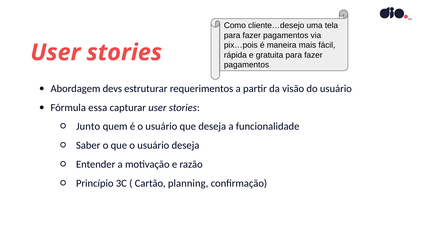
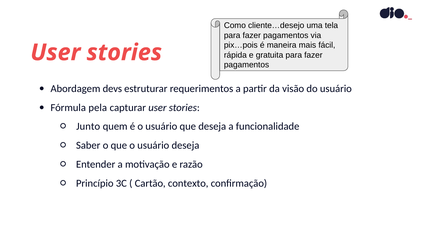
essa: essa -> pela
planning: planning -> contexto
